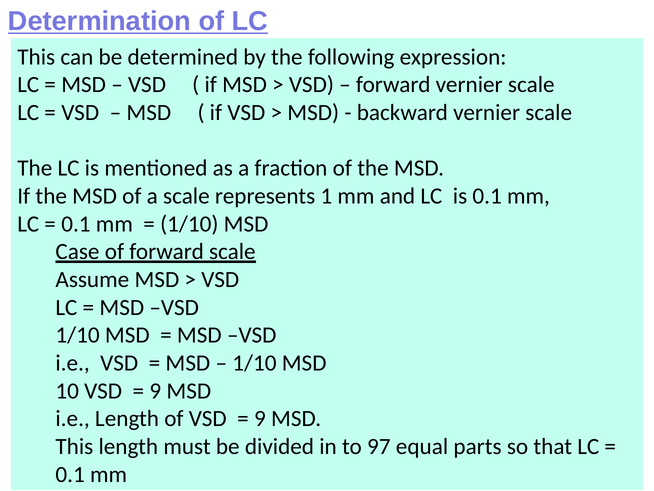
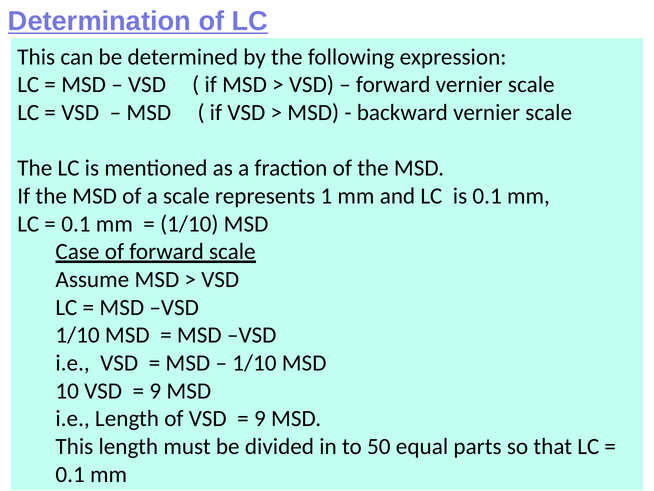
97: 97 -> 50
